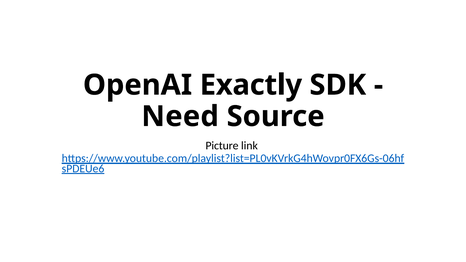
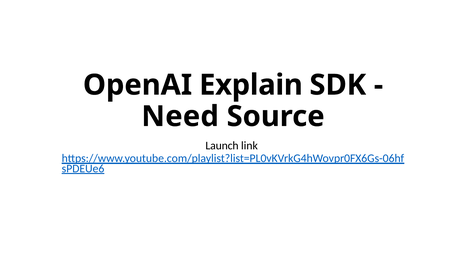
Exactly: Exactly -> Explain
Picture: Picture -> Launch
